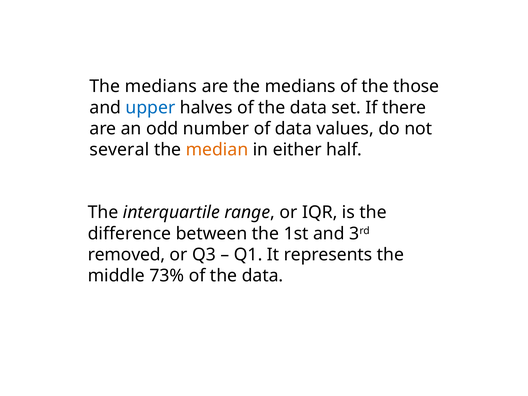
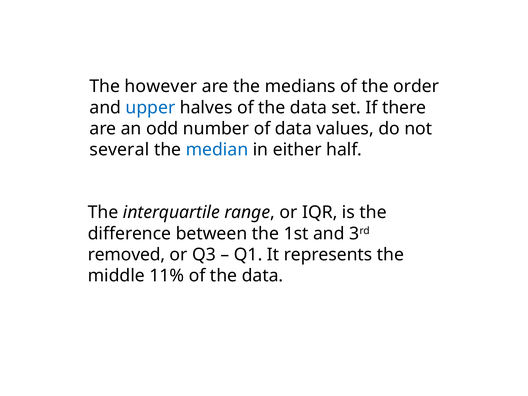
medians at (161, 86): medians -> however
those: those -> order
median colour: orange -> blue
73%: 73% -> 11%
